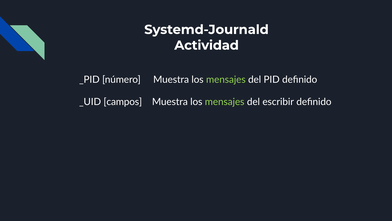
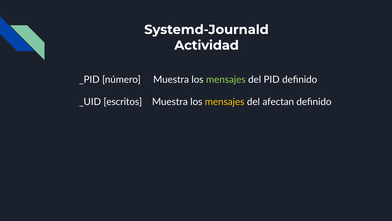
campos: campos -> escritos
mensajes at (225, 102) colour: light green -> yellow
escribir: escribir -> afectan
